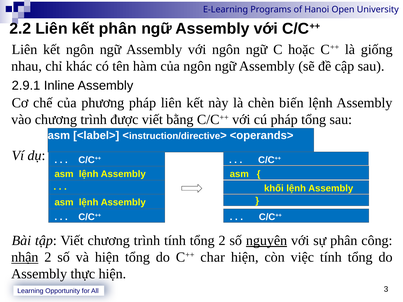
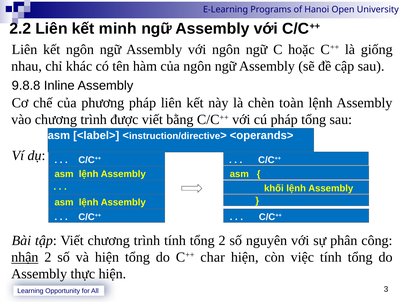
kết phân: phân -> minh
2.9.1: 2.9.1 -> 9.8.8
biến: biến -> toàn
nguyên underline: present -> none
